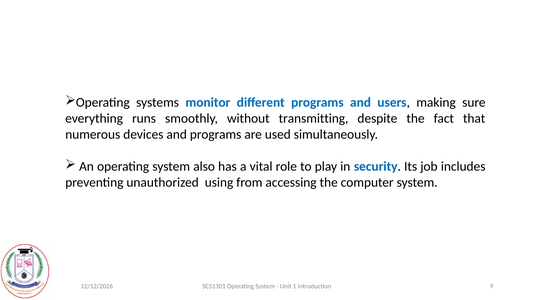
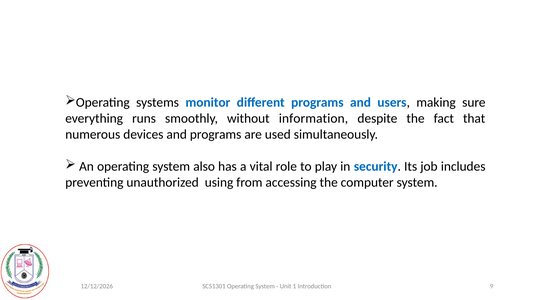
transmitting: transmitting -> information
